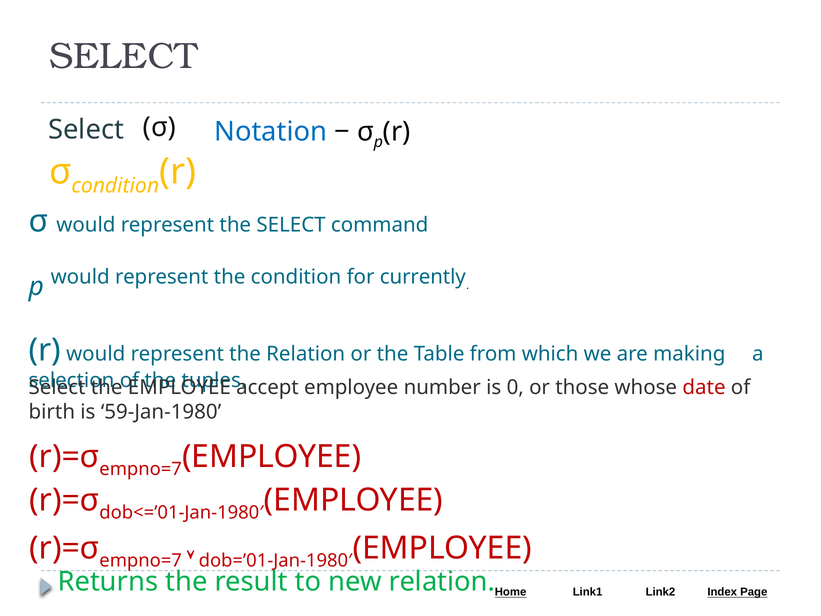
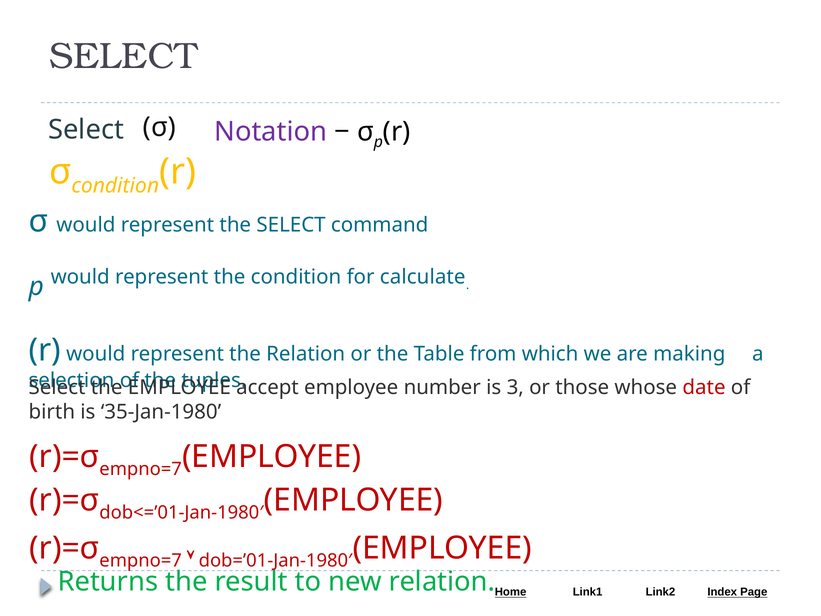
Notation colour: blue -> purple
currently: currently -> calculate
0: 0 -> 3
59-Jan-1980: 59-Jan-1980 -> 35-Jan-1980
